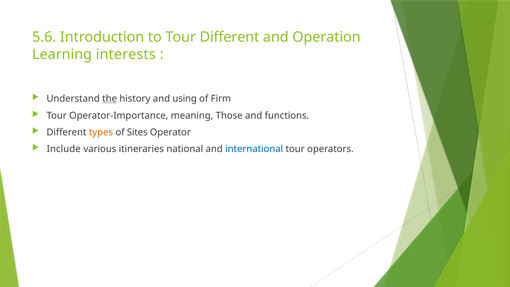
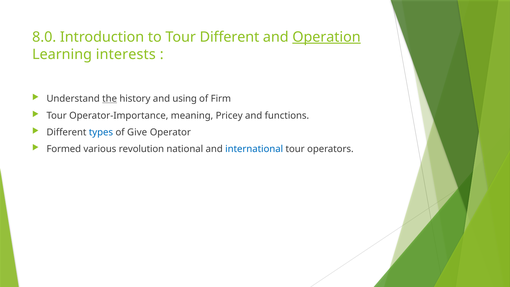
5.6: 5.6 -> 8.0
Operation underline: none -> present
Those: Those -> Pricey
types colour: orange -> blue
Sites: Sites -> Give
Include: Include -> Formed
itineraries: itineraries -> revolution
